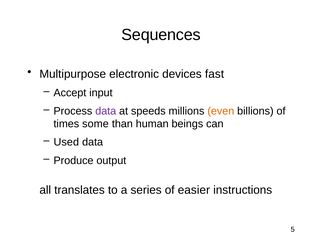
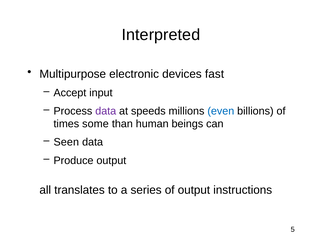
Sequences: Sequences -> Interpreted
even colour: orange -> blue
Used: Used -> Seen
of easier: easier -> output
